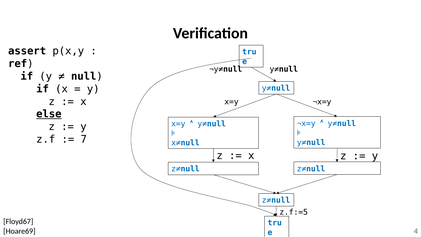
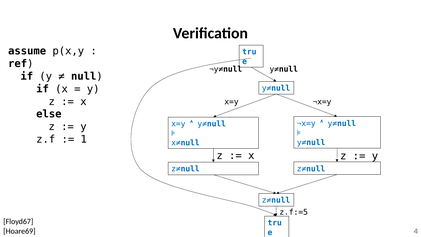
assert: assert -> assume
else underline: present -> none
7: 7 -> 1
